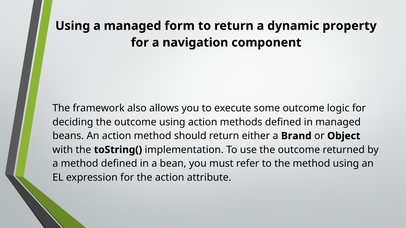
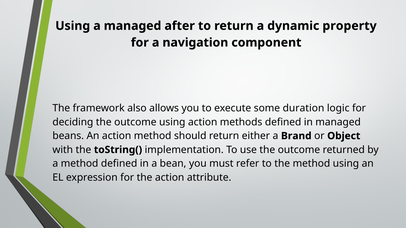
form: form -> after
some outcome: outcome -> duration
